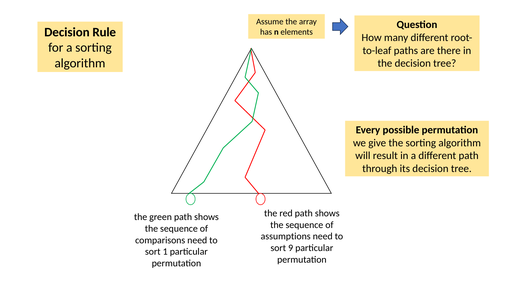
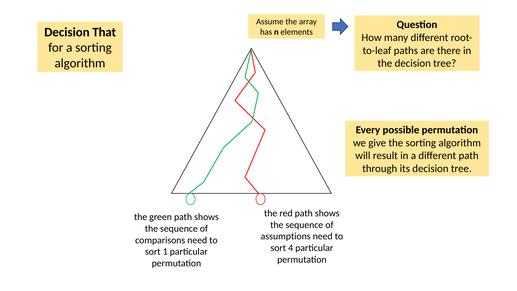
Rule: Rule -> That
9: 9 -> 4
